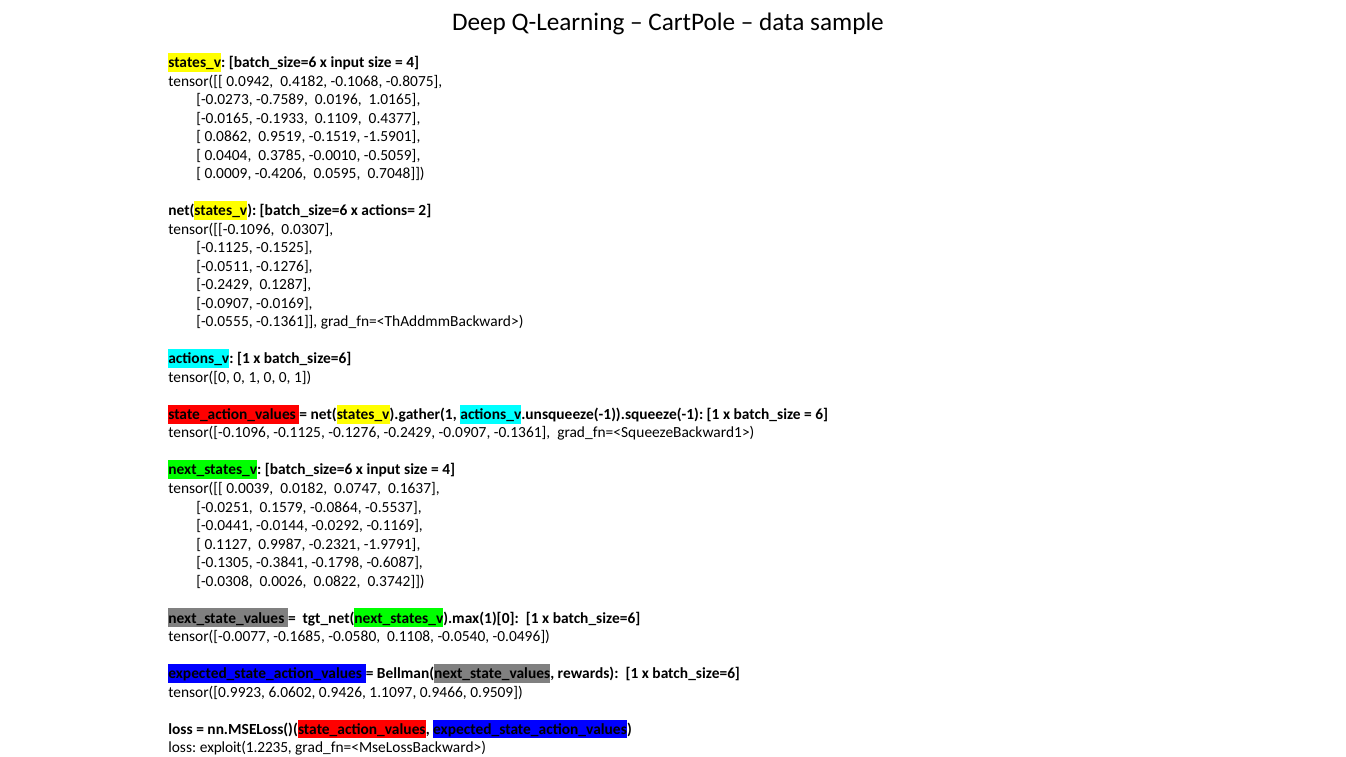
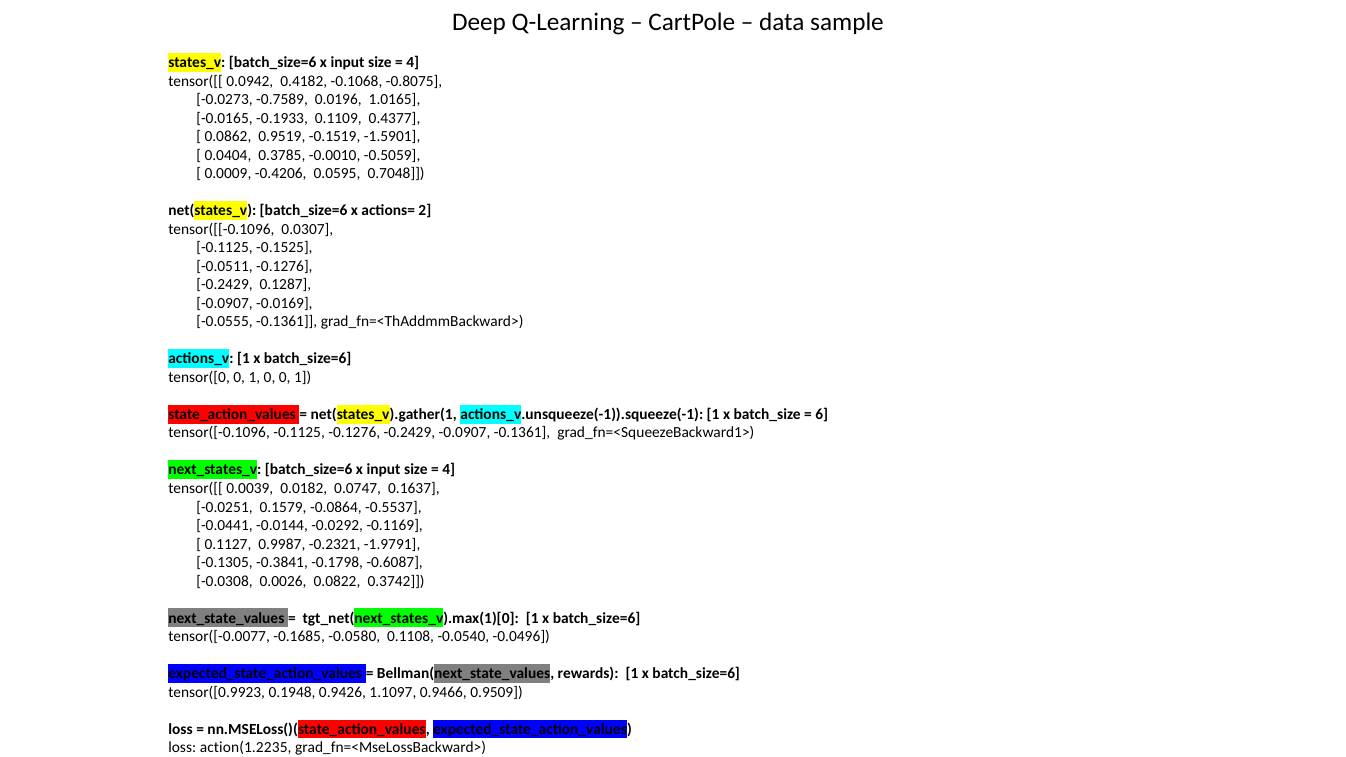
6.0602: 6.0602 -> 0.1948
exploit(1.2235: exploit(1.2235 -> action(1.2235
